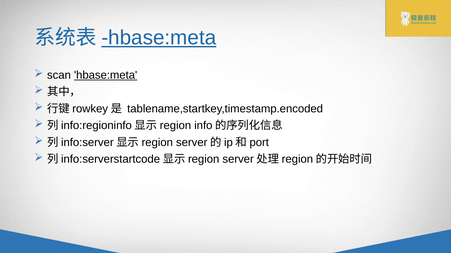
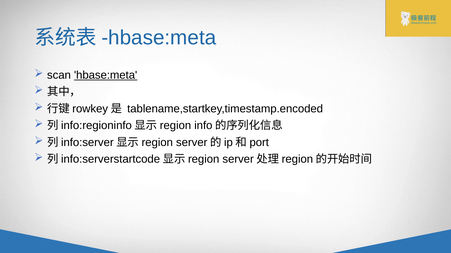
hbase:meta at (159, 38) underline: present -> none
